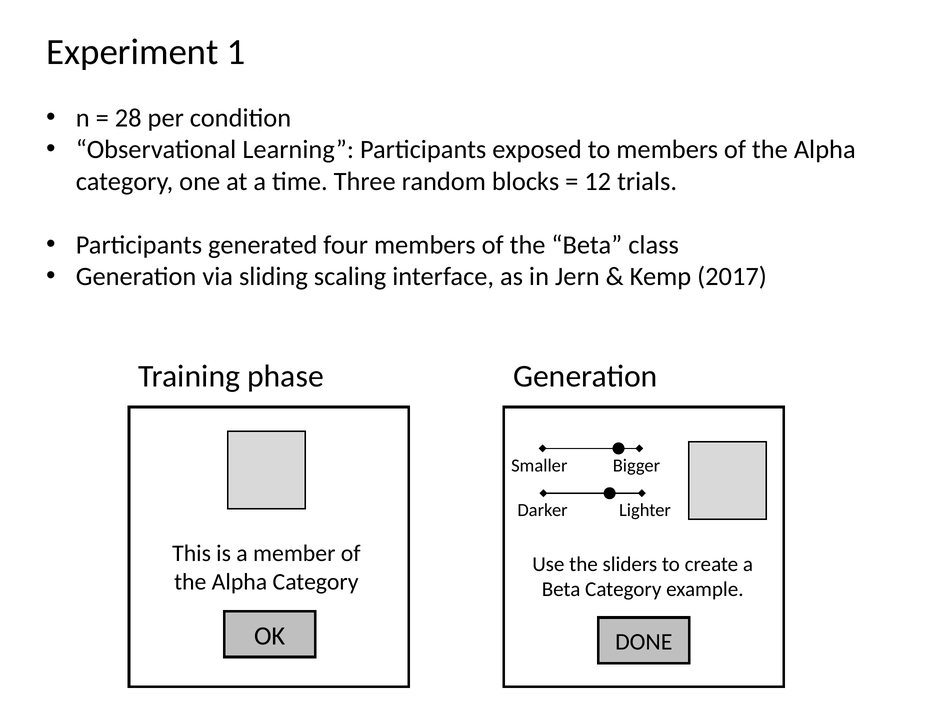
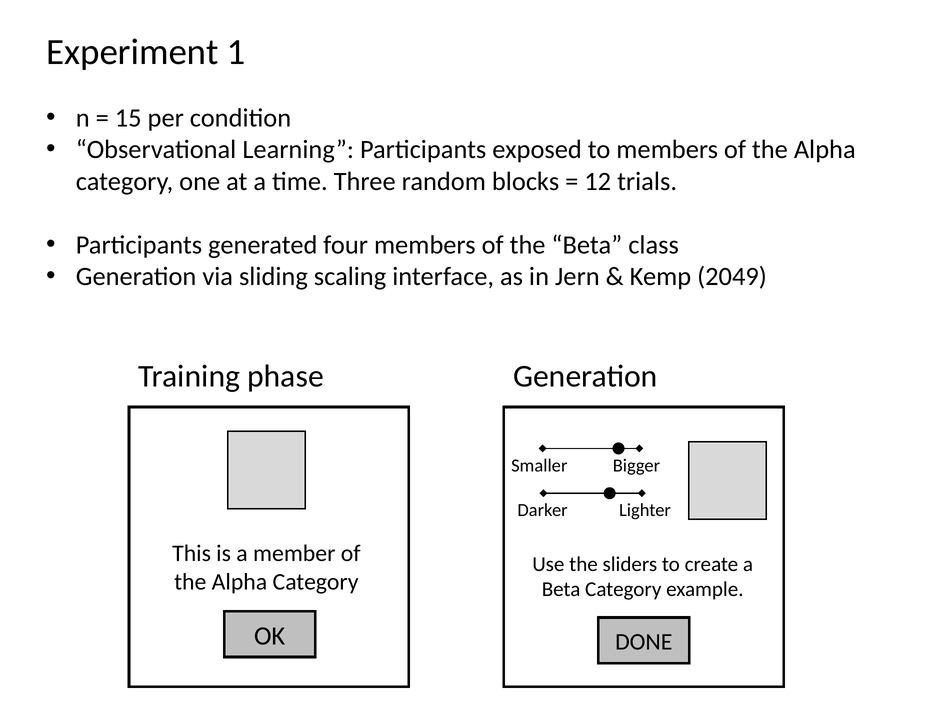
28: 28 -> 15
2017: 2017 -> 2049
